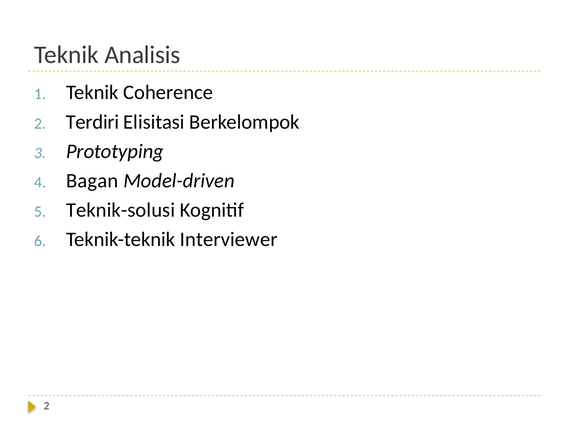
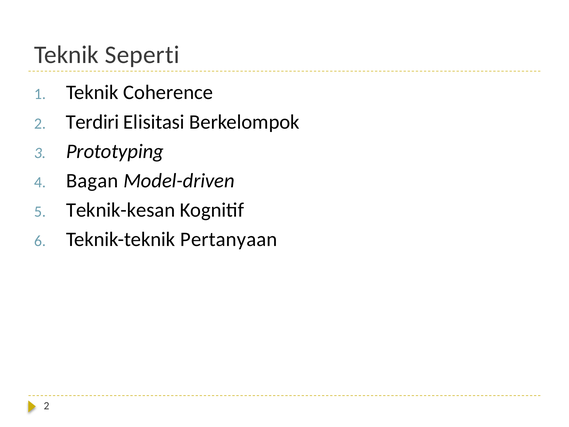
Analisis: Analisis -> Seperti
Teknik-solusi: Teknik-solusi -> Teknik-kesan
Interviewer: Interviewer -> Pertanyaan
